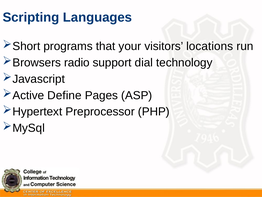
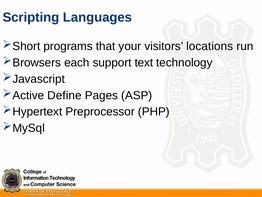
radio: radio -> each
dial: dial -> text
